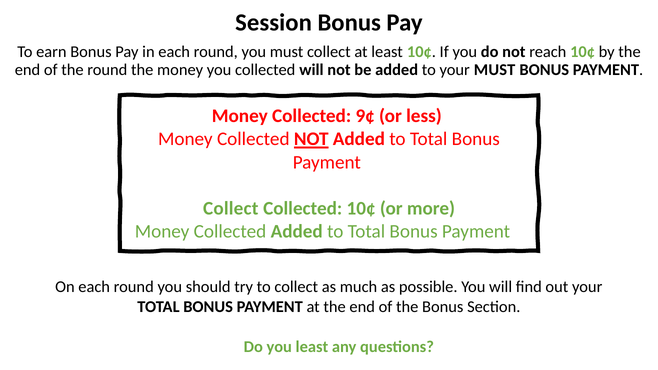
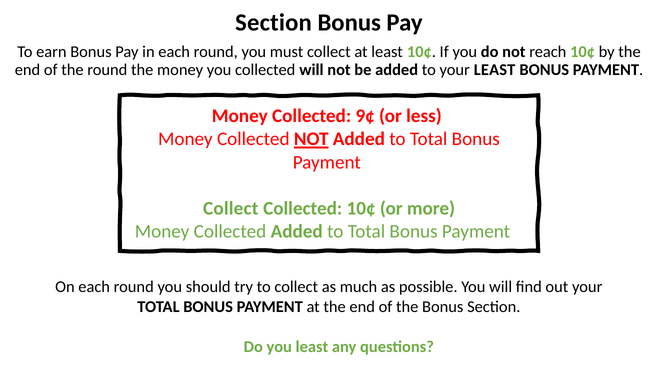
Session at (274, 23): Session -> Section
your MUST: MUST -> LEAST
